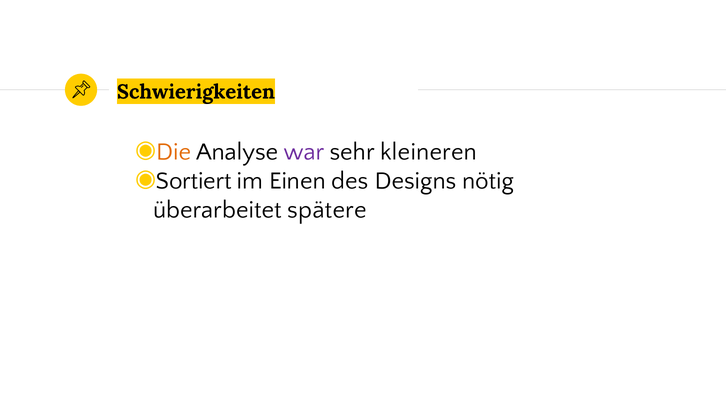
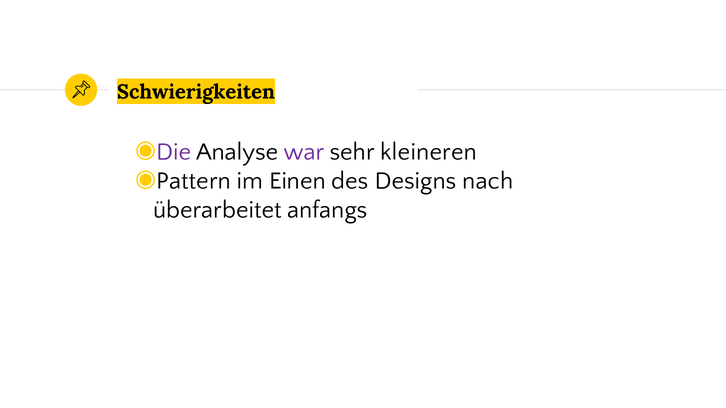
Die colour: orange -> purple
Sortiert: Sortiert -> Pattern
nötig: nötig -> nach
spätere: spätere -> anfangs
